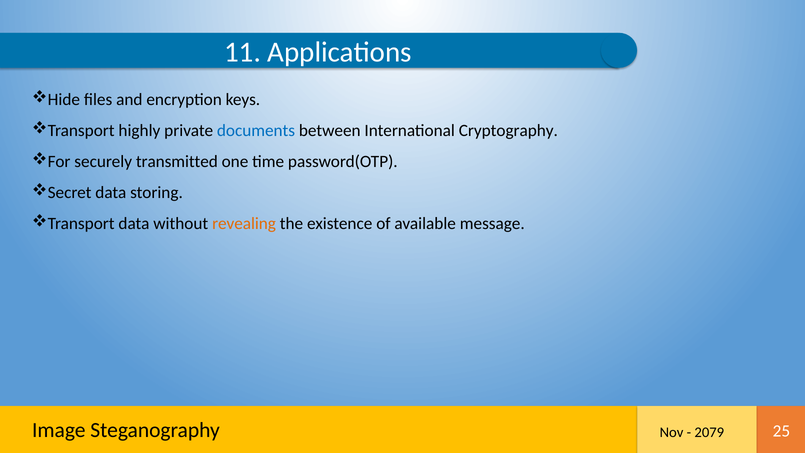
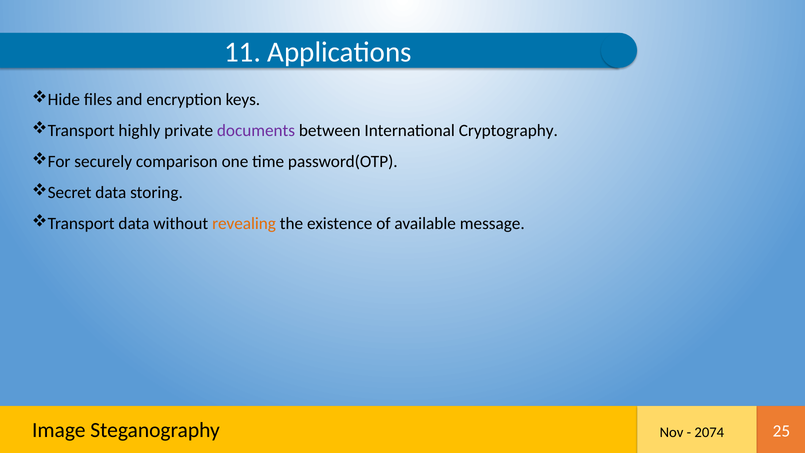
documents colour: blue -> purple
transmitted: transmitted -> comparison
2079: 2079 -> 2074
